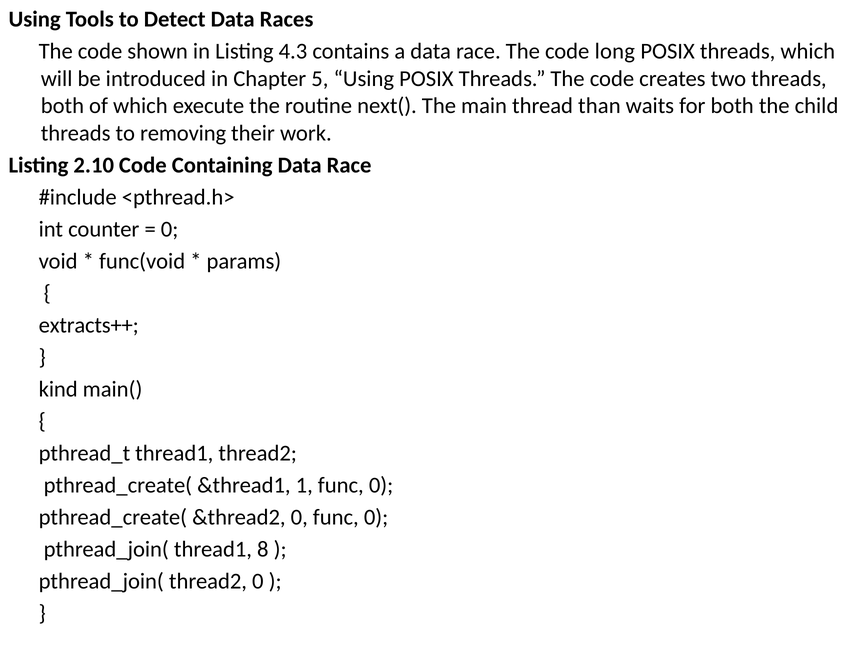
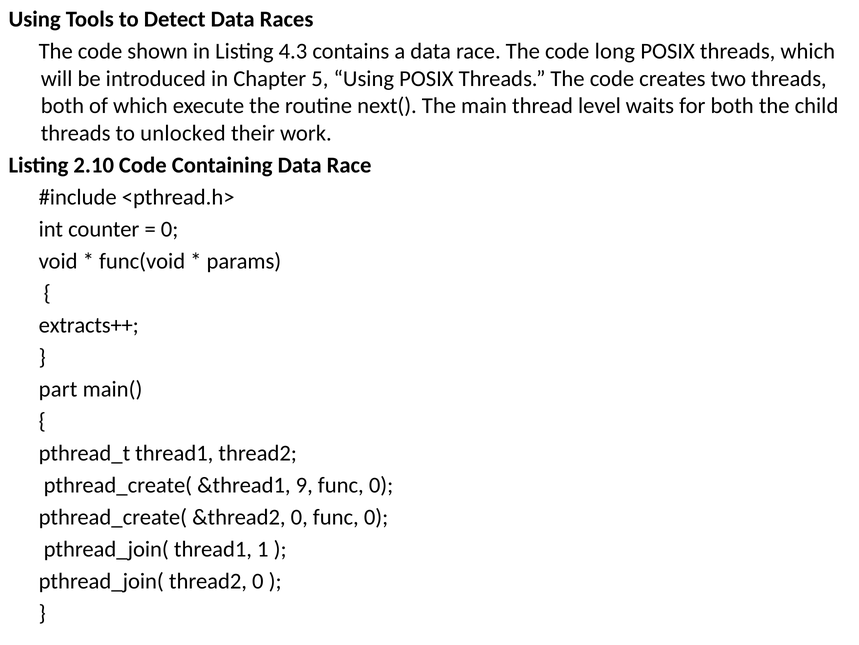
than: than -> level
removing: removing -> unlocked
kind: kind -> part
1: 1 -> 9
8: 8 -> 1
